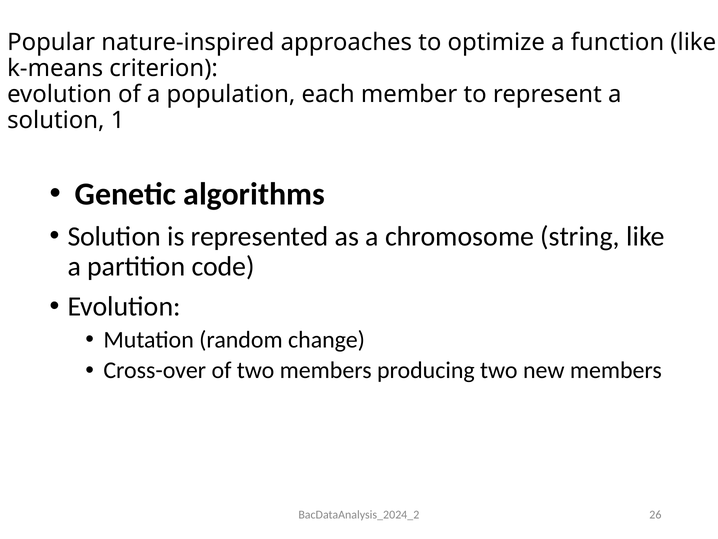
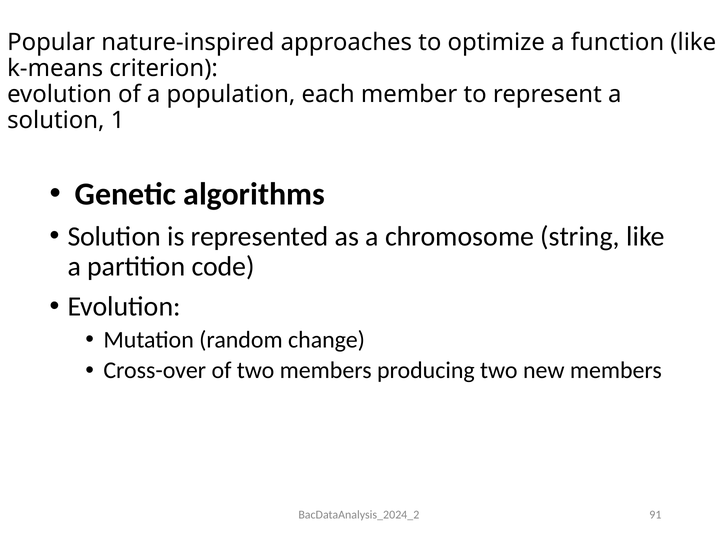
26: 26 -> 91
